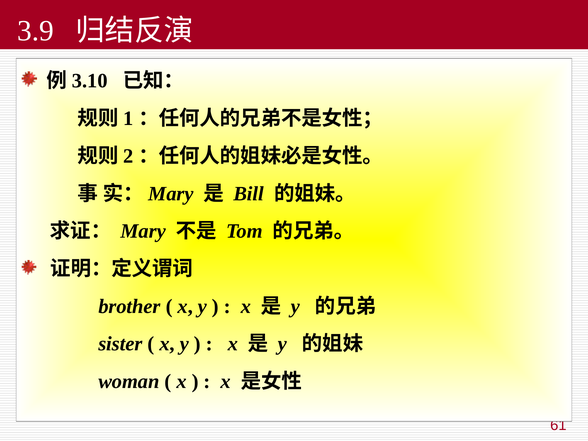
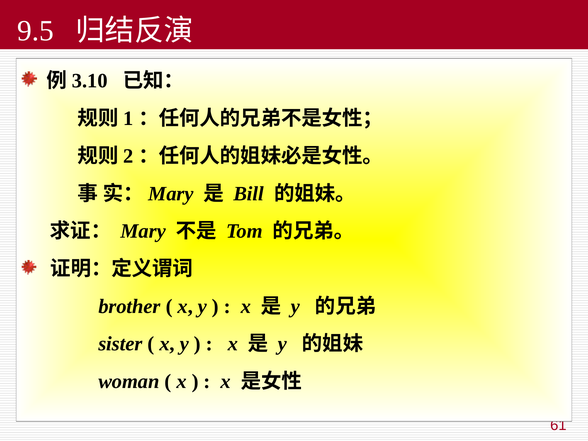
3.9: 3.9 -> 9.5
